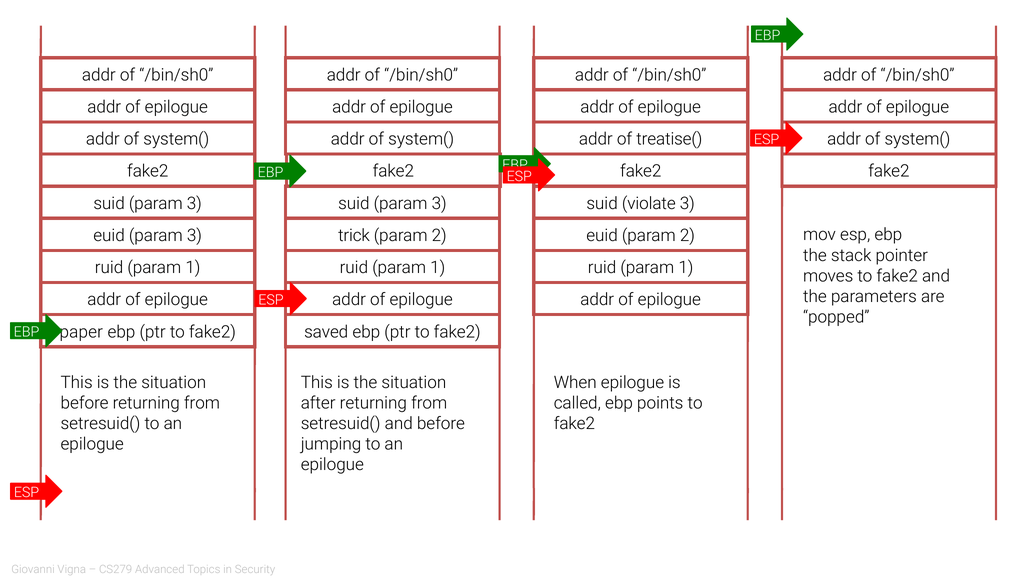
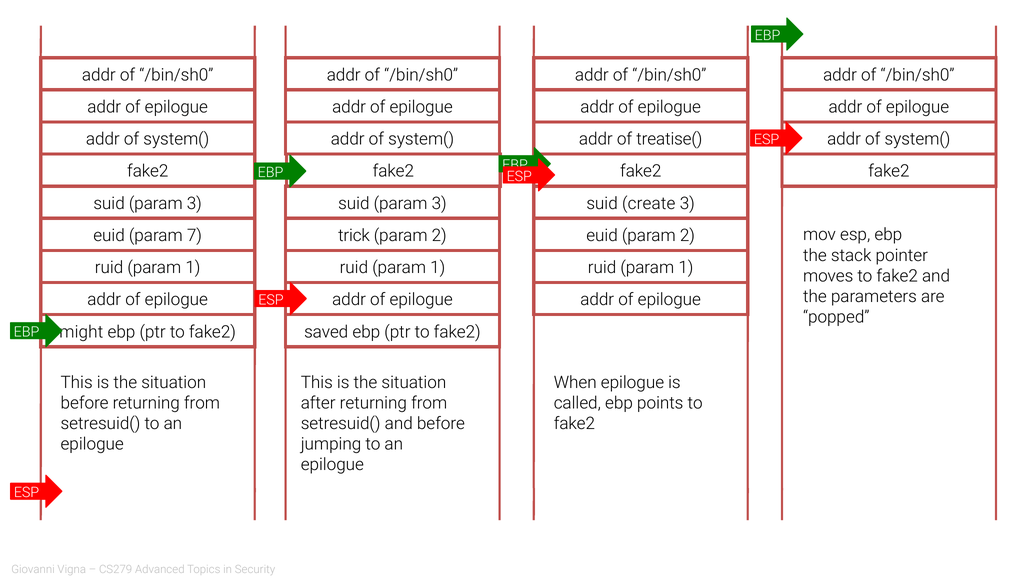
violate: violate -> create
euid param 3: 3 -> 7
paper: paper -> might
